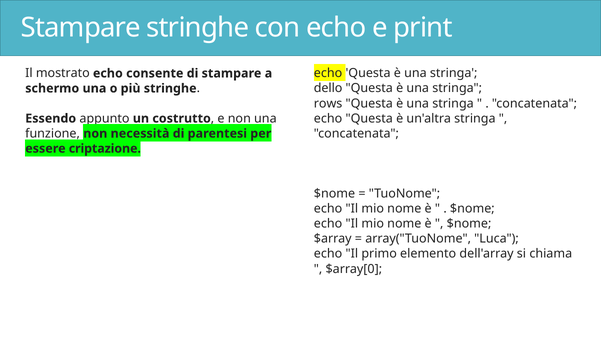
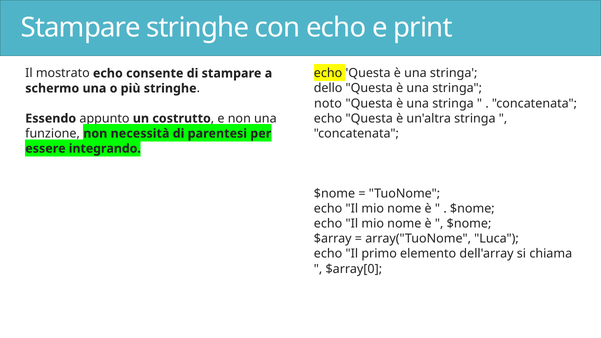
rows: rows -> noto
criptazione: criptazione -> integrando
